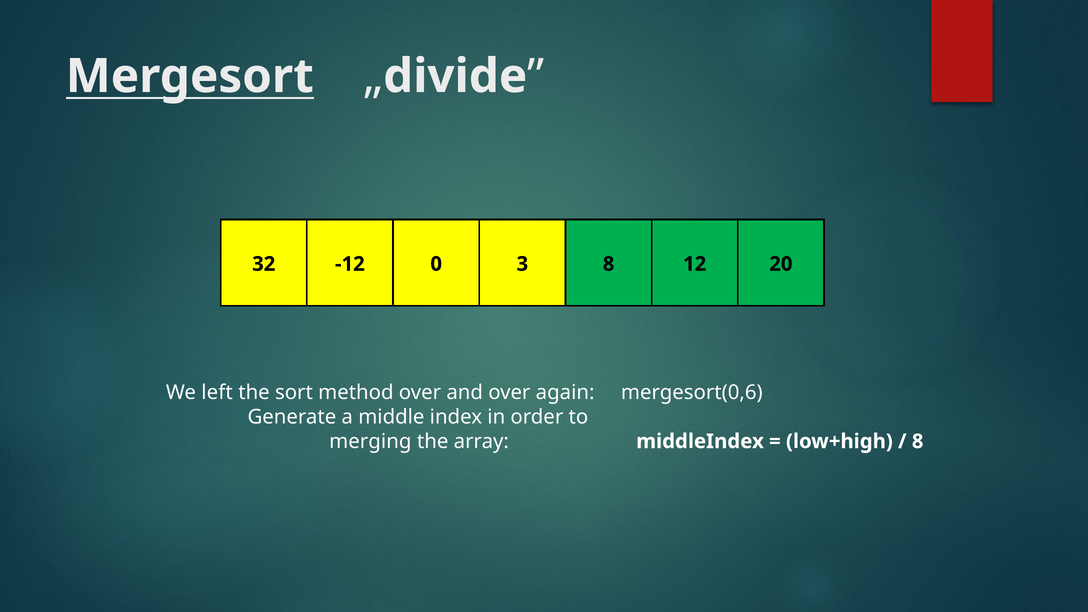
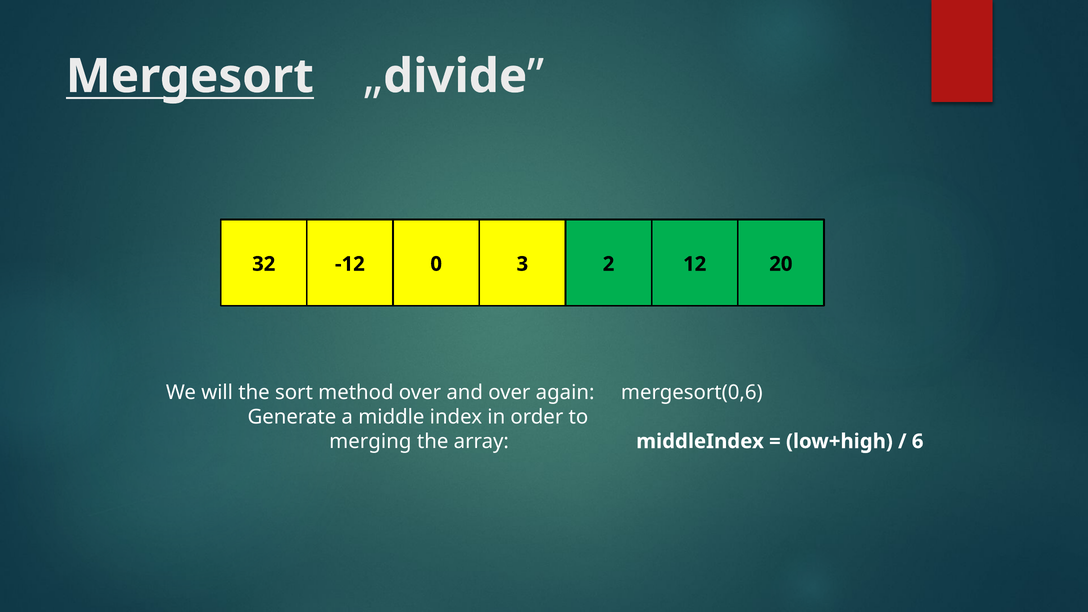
3 8: 8 -> 2
left: left -> will
8 at (918, 441): 8 -> 6
